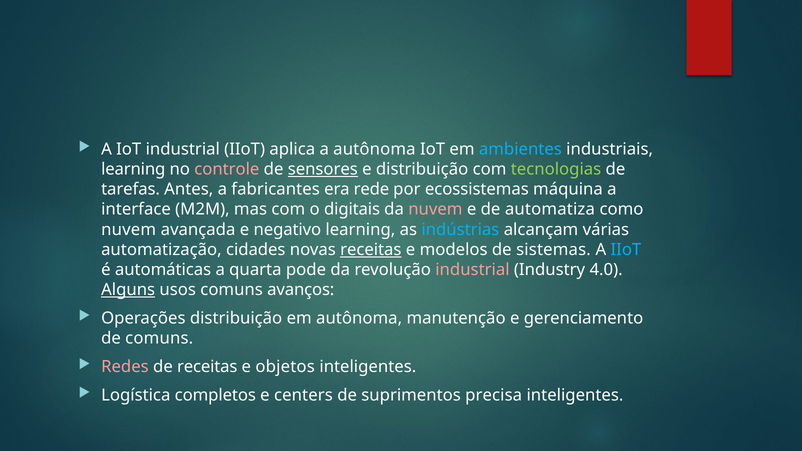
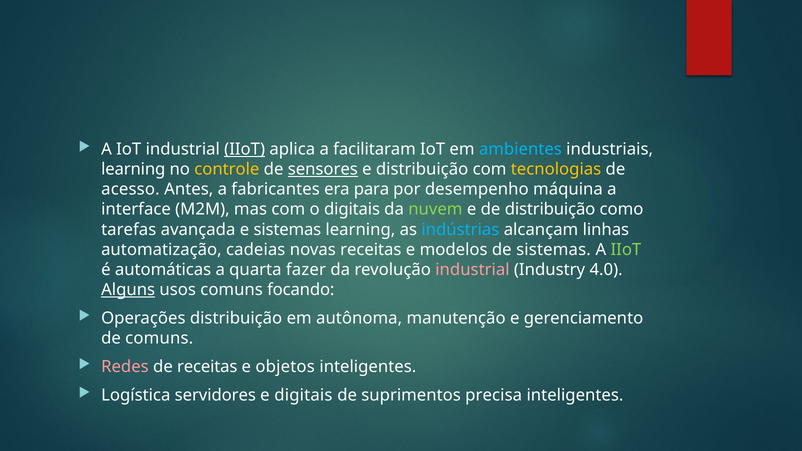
IIoT at (245, 149) underline: none -> present
a autônoma: autônoma -> facilitaram
controle colour: pink -> yellow
tecnologias colour: light green -> yellow
tarefas: tarefas -> acesso
rede: rede -> para
ecossistemas: ecossistemas -> desempenho
nuvem at (435, 210) colour: pink -> light green
de automatiza: automatiza -> distribuição
nuvem at (129, 230): nuvem -> tarefas
e negativo: negativo -> sistemas
várias: várias -> linhas
cidades: cidades -> cadeias
receitas at (371, 250) underline: present -> none
IIoT at (626, 250) colour: light blue -> light green
pode: pode -> fazer
avanços: avanços -> focando
completos: completos -> servidores
e centers: centers -> digitais
